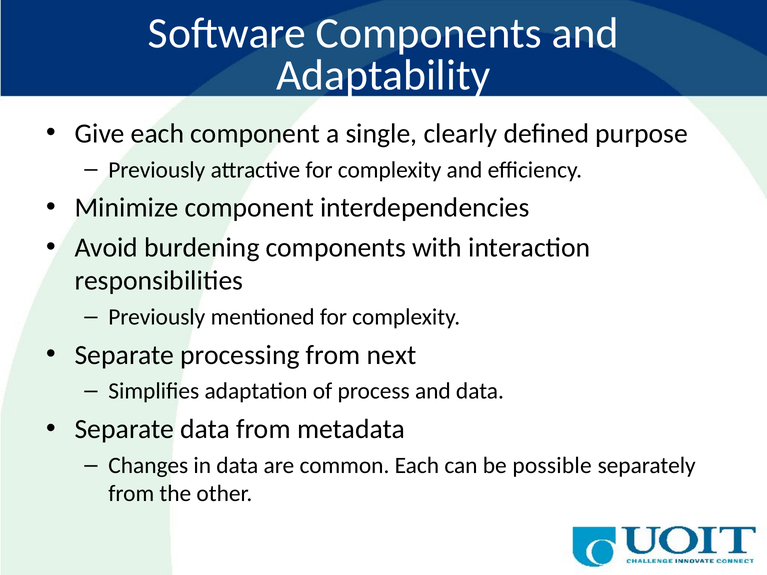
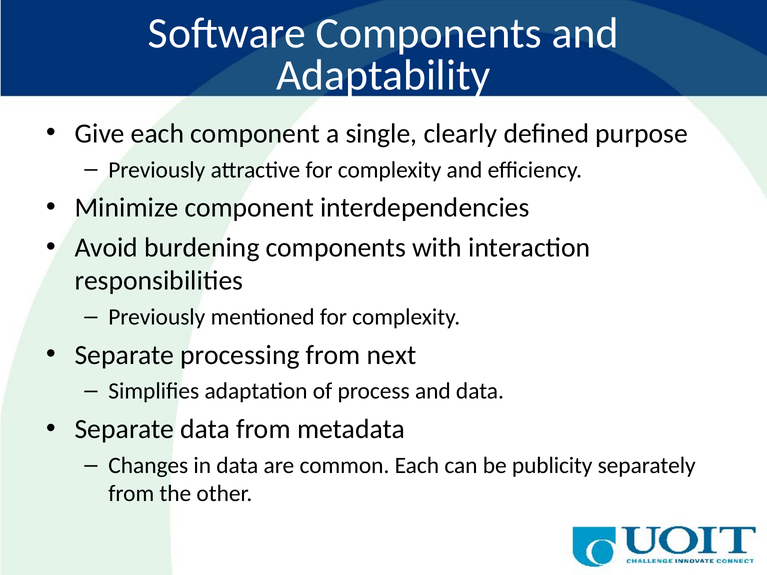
possible: possible -> publicity
